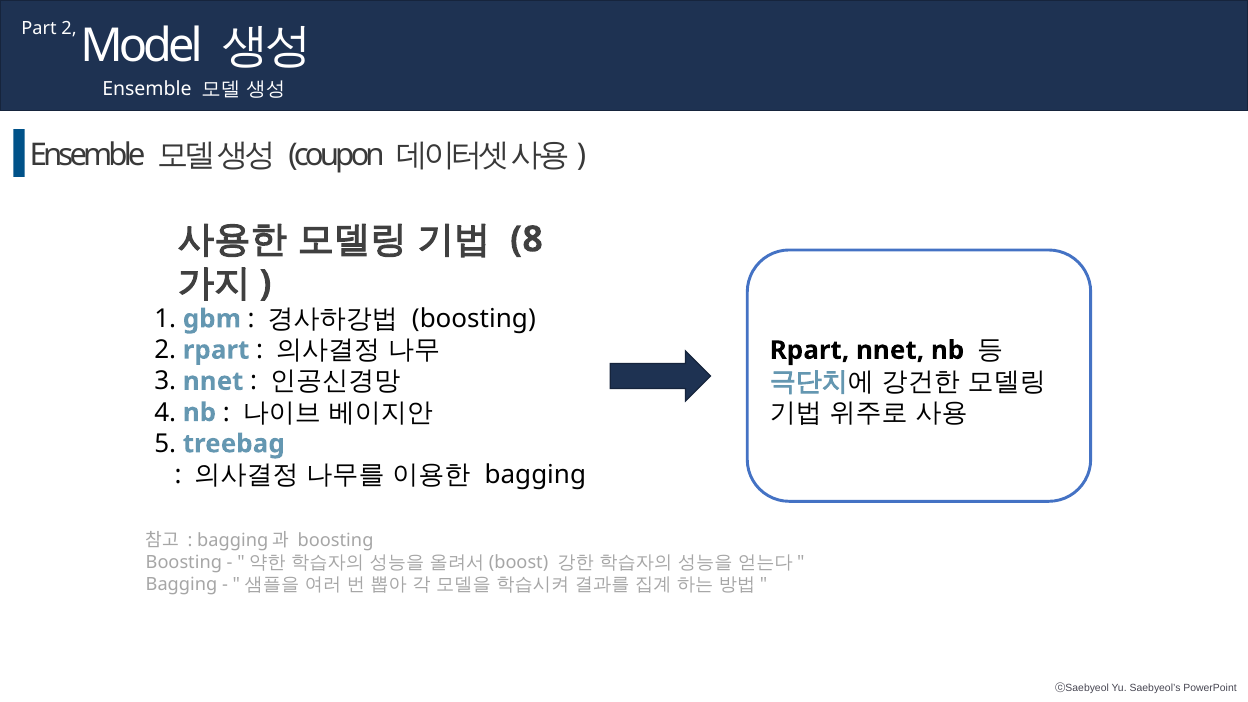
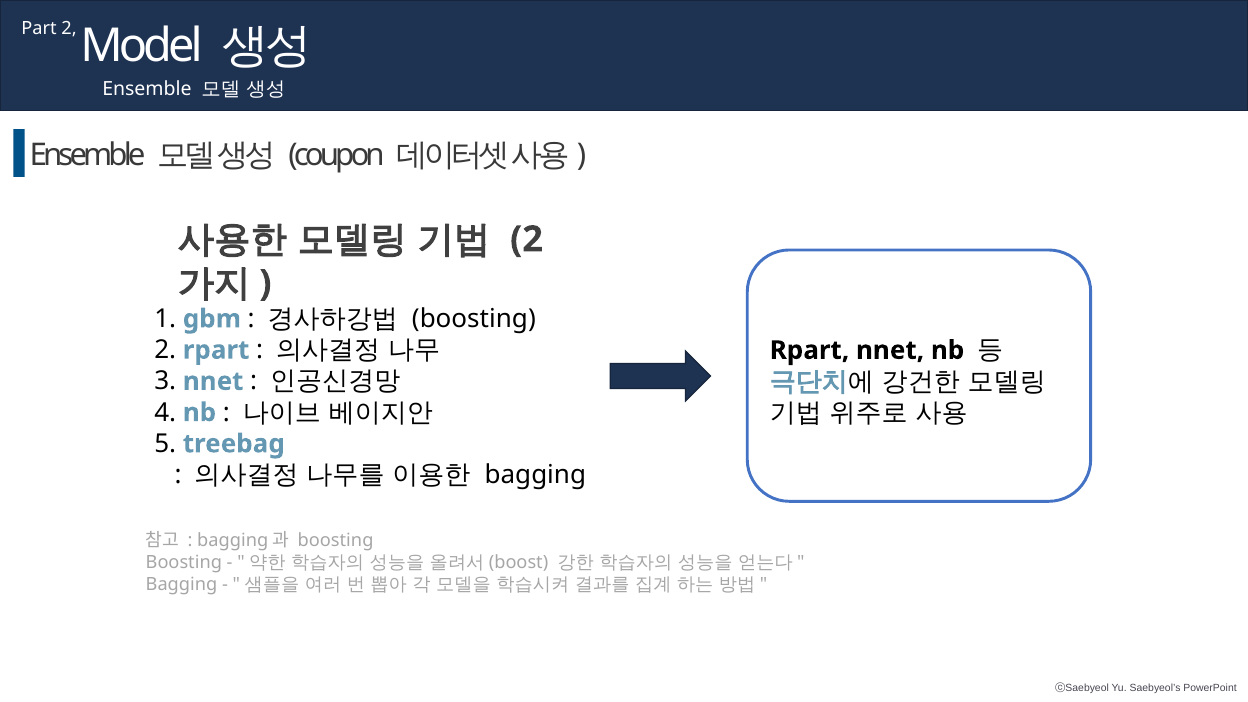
8 at (527, 239): 8 -> 2
